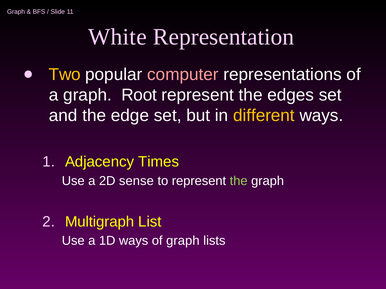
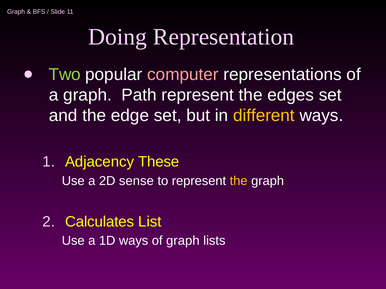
White: White -> Doing
Two colour: yellow -> light green
Root: Root -> Path
Times: Times -> These
the at (239, 181) colour: light green -> yellow
Multigraph: Multigraph -> Calculates
